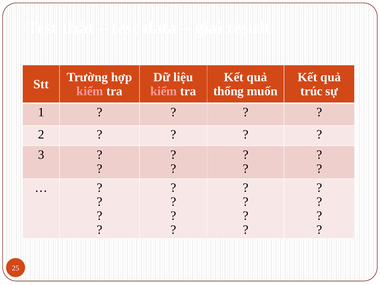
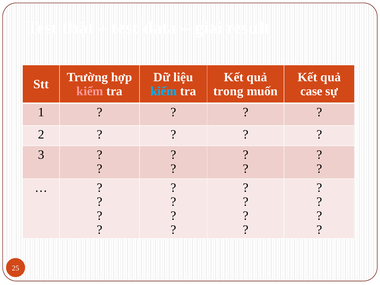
kiểm at (164, 91) colour: pink -> light blue
thống: thống -> trong
trúc: trúc -> case
